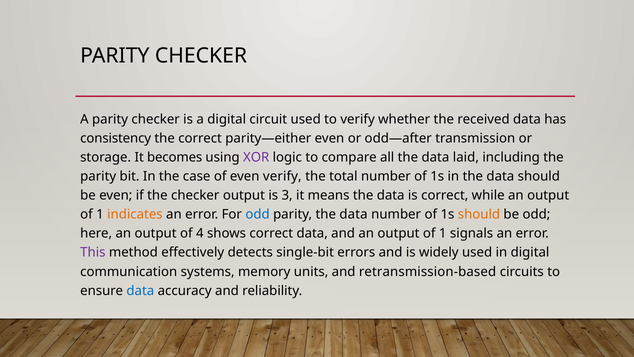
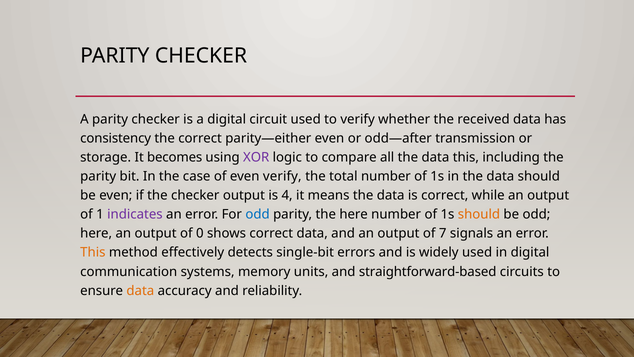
data laid: laid -> this
3: 3 -> 4
indicates colour: orange -> purple
parity the data: data -> here
4: 4 -> 0
1 at (443, 233): 1 -> 7
This at (93, 252) colour: purple -> orange
retransmission-based: retransmission-based -> straightforward-based
data at (140, 290) colour: blue -> orange
